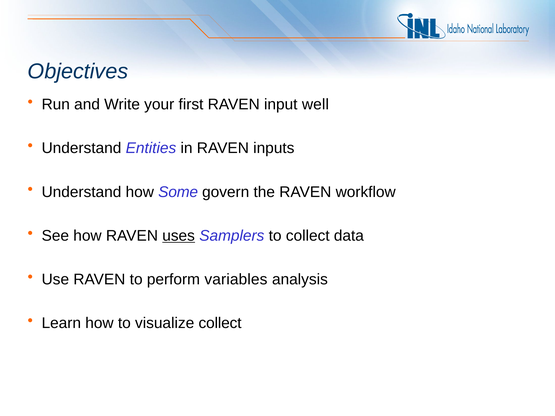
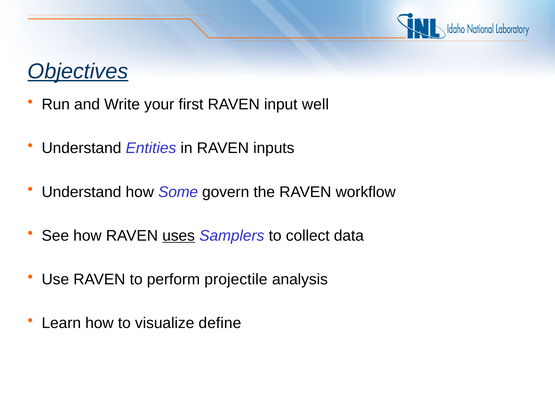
Objectives underline: none -> present
variables: variables -> projectile
visualize collect: collect -> define
